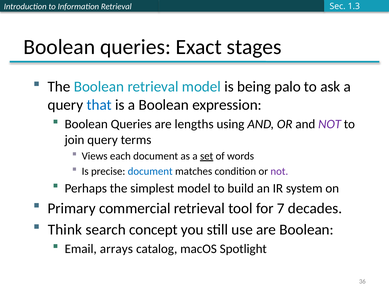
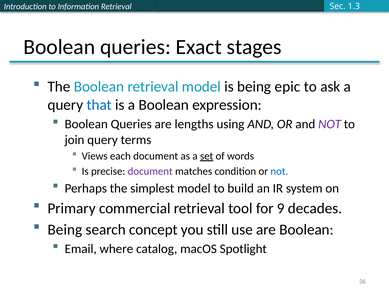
palo: palo -> epic
document at (150, 171) colour: blue -> purple
not at (279, 171) colour: purple -> blue
7: 7 -> 9
Think at (65, 229): Think -> Being
arrays: arrays -> where
